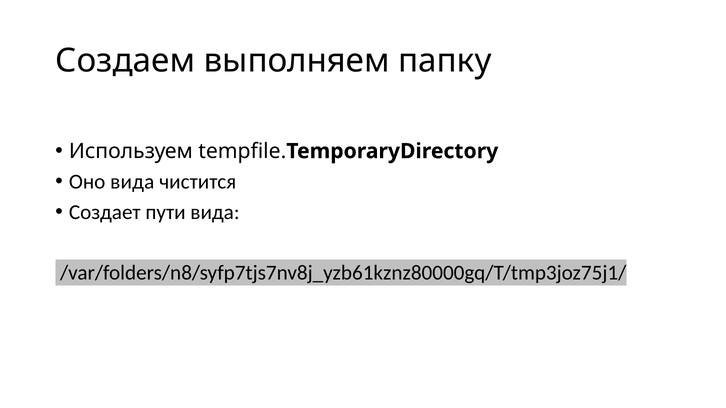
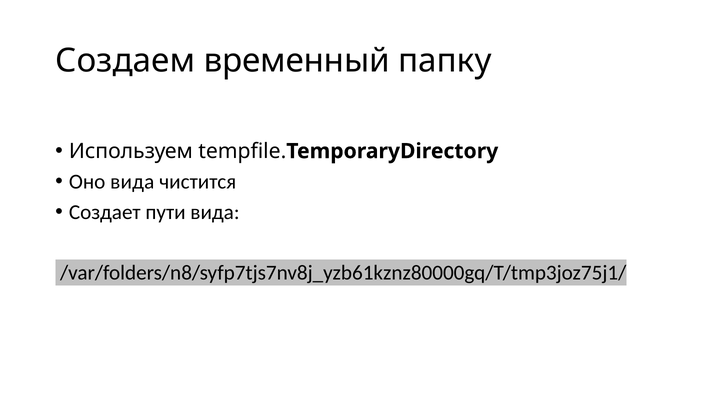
выполняем: выполняем -> временный
